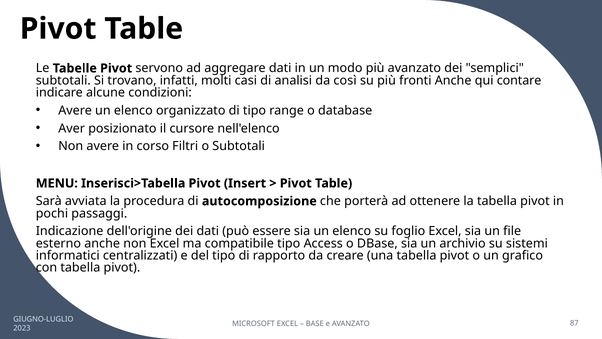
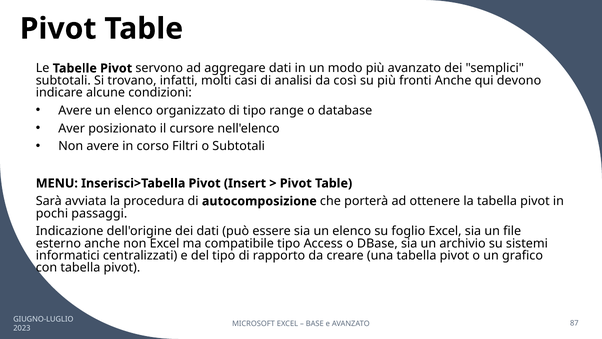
contare: contare -> devono
